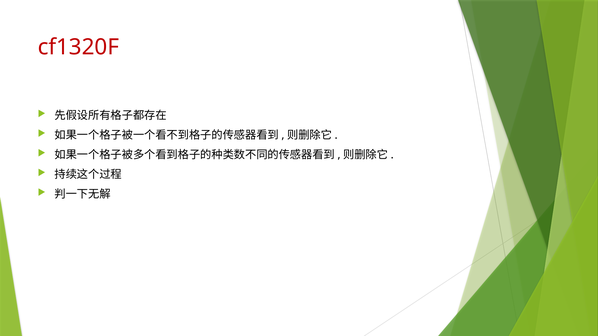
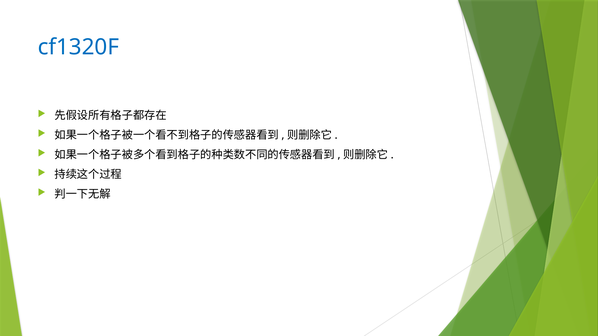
cf1320F colour: red -> blue
